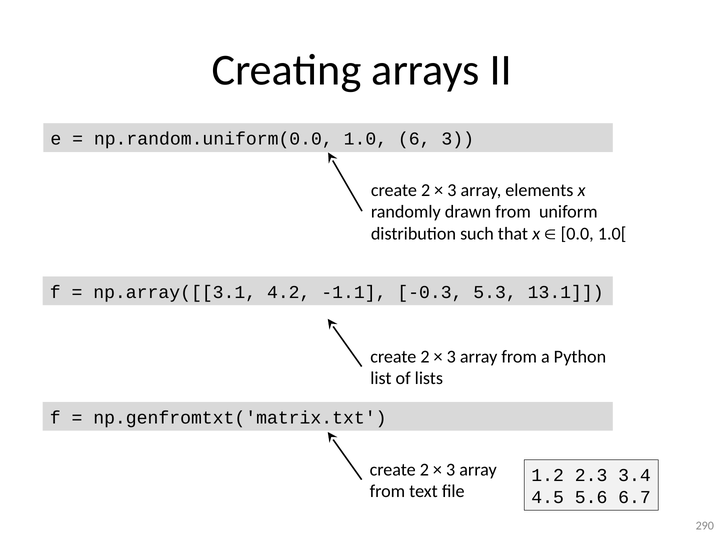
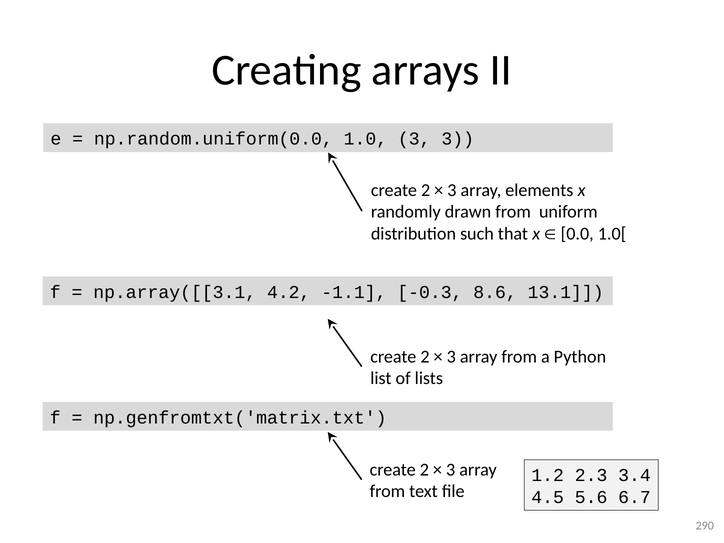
1.0 6: 6 -> 3
5.3: 5.3 -> 8.6
